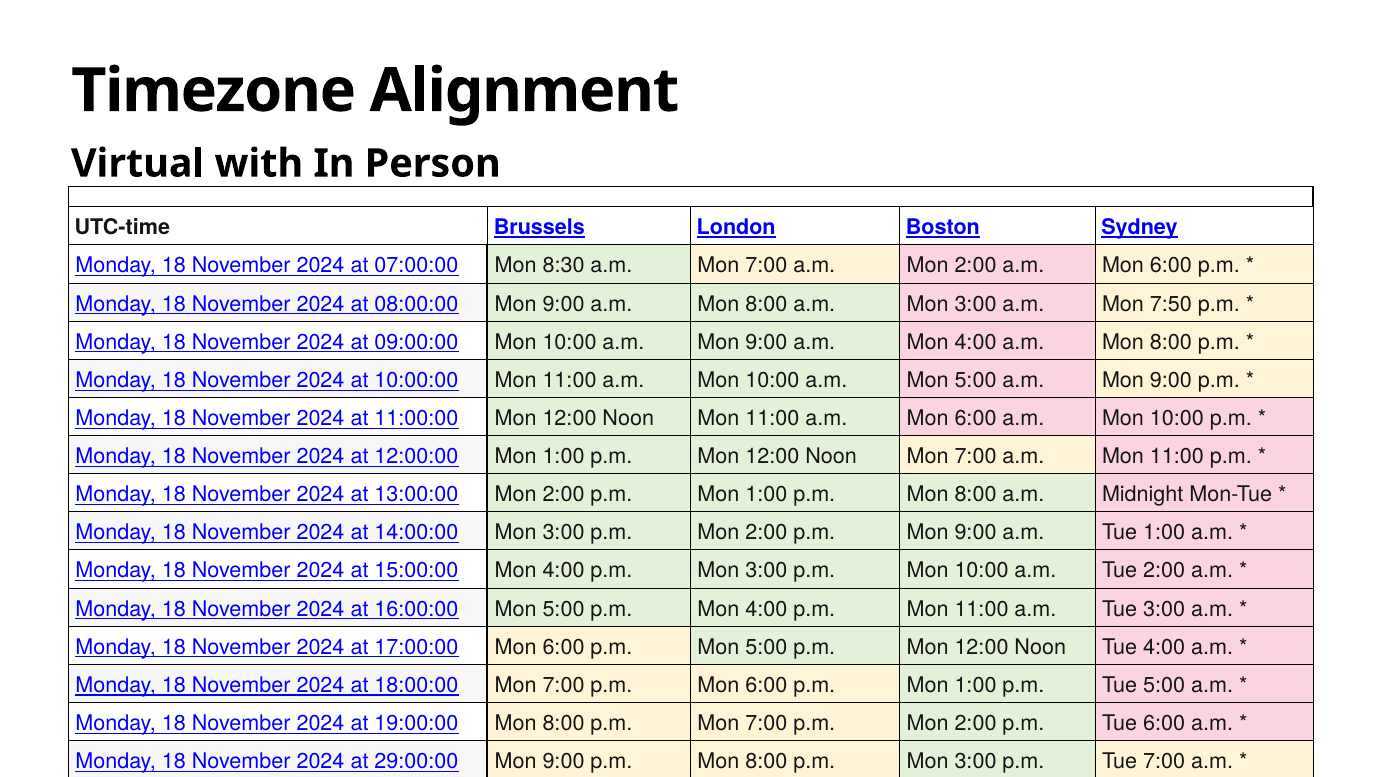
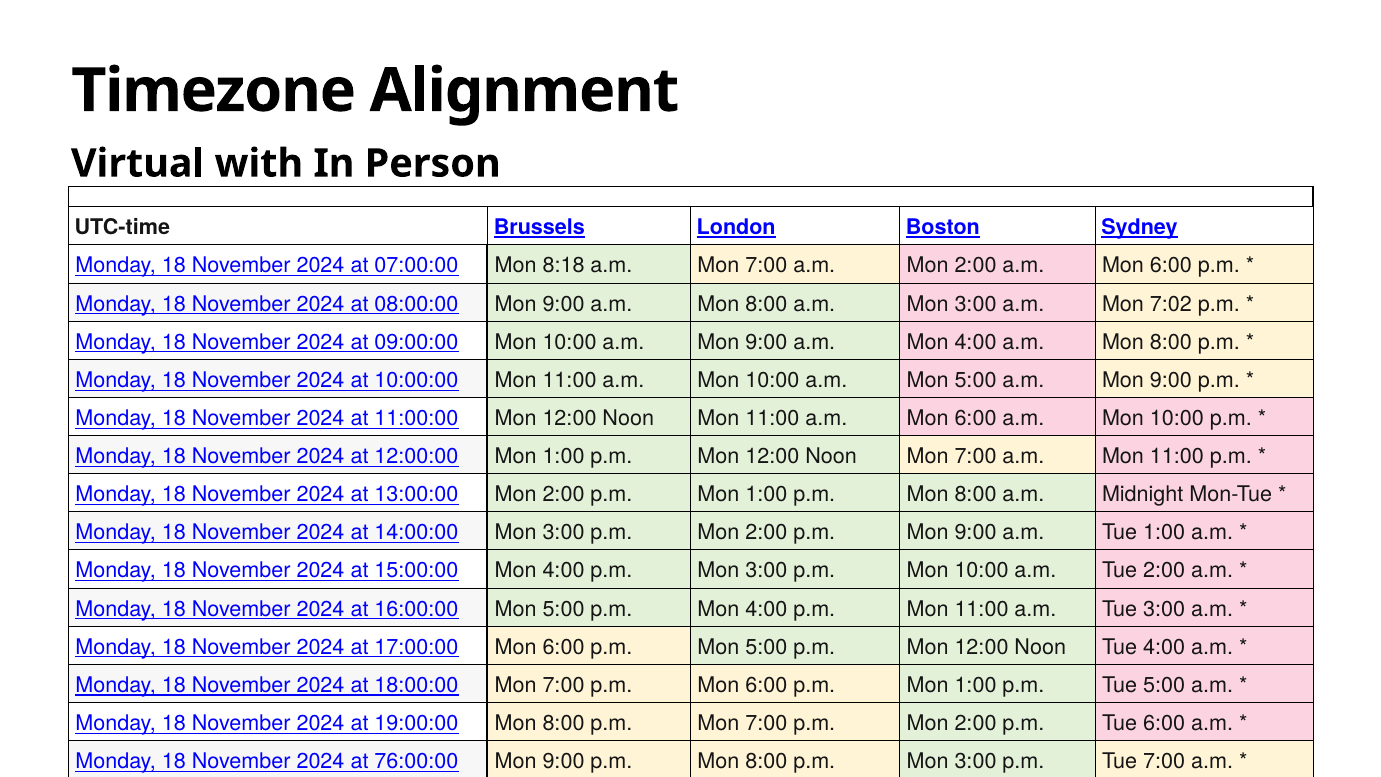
8:30: 8:30 -> 8:18
7:50: 7:50 -> 7:02
29:00:00: 29:00:00 -> 76:00:00
